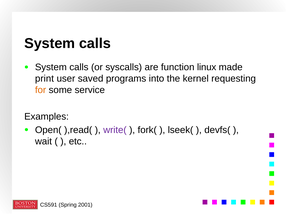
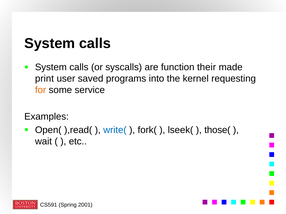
linux: linux -> their
write( colour: purple -> blue
devfs(: devfs( -> those(
